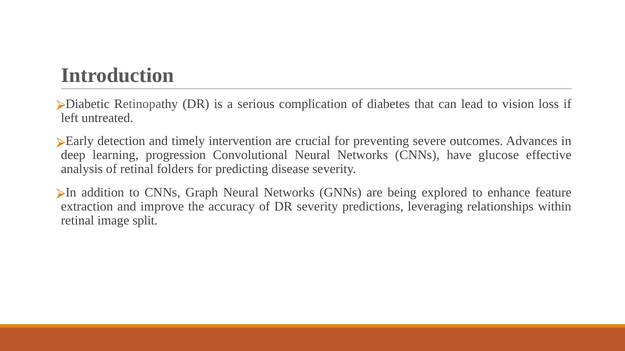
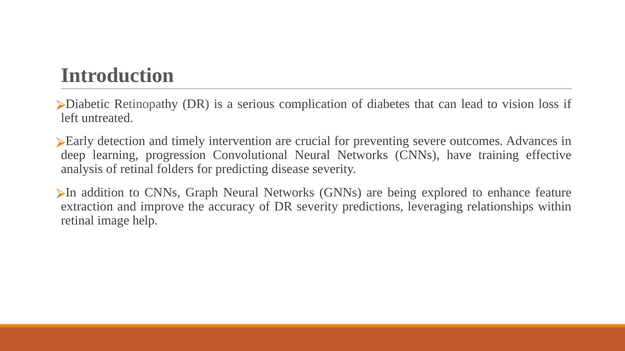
glucose: glucose -> training
split: split -> help
